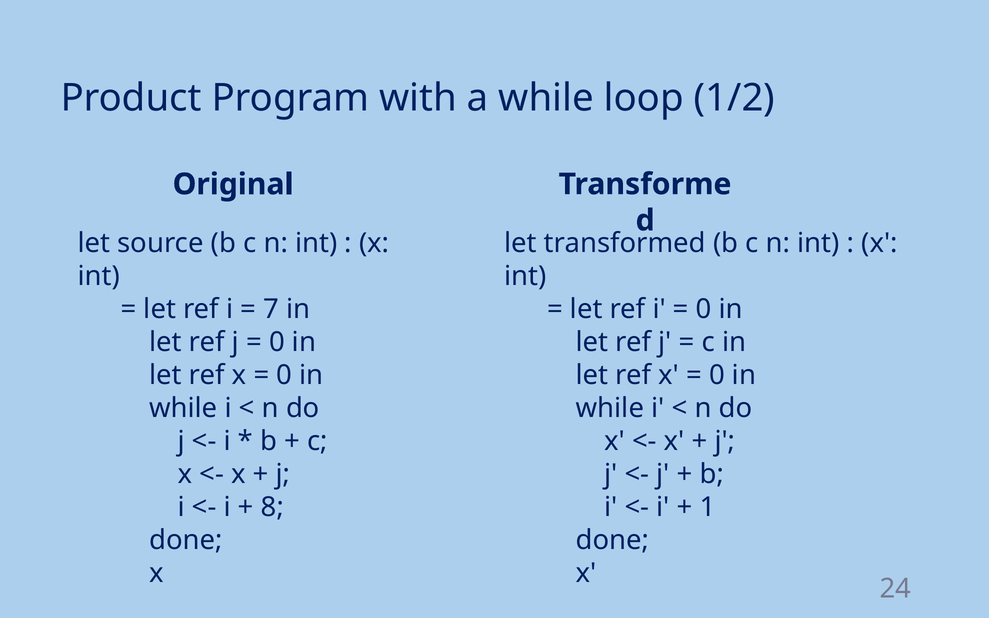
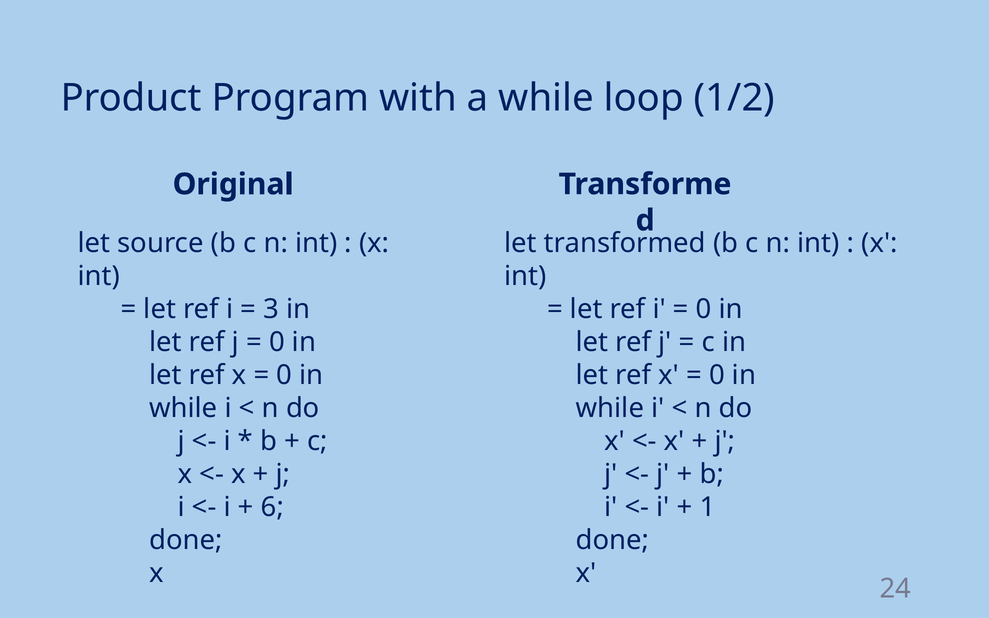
7: 7 -> 3
8: 8 -> 6
